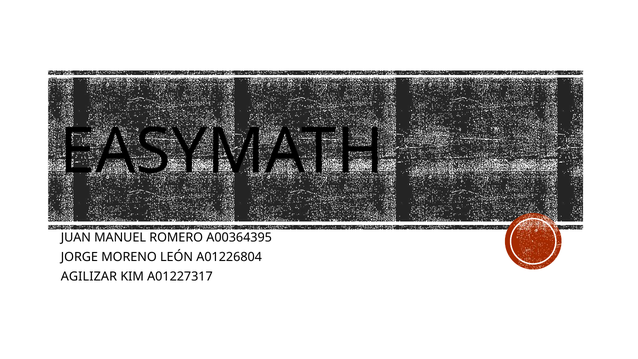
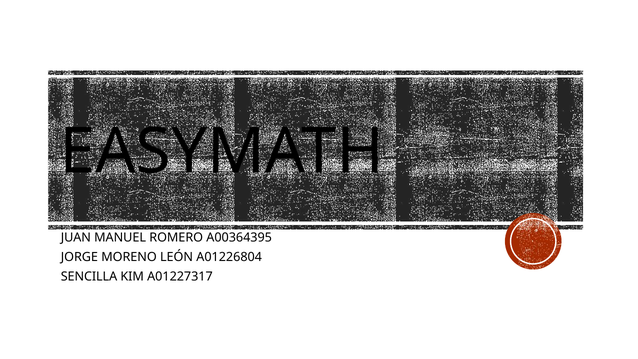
AGILIZAR: AGILIZAR -> SENCILLA
